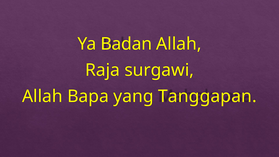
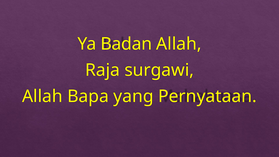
Tanggapan: Tanggapan -> Pernyataan
